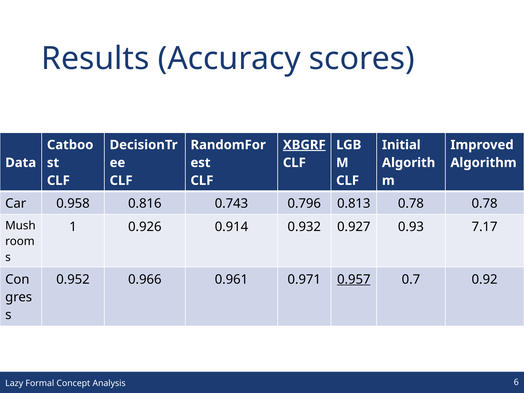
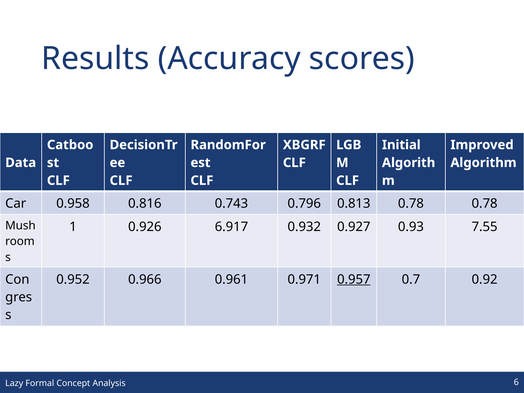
XBGRF underline: present -> none
0.914: 0.914 -> 6.917
7.17: 7.17 -> 7.55
